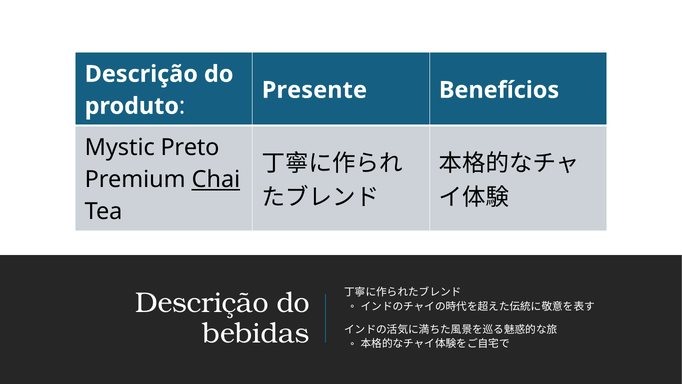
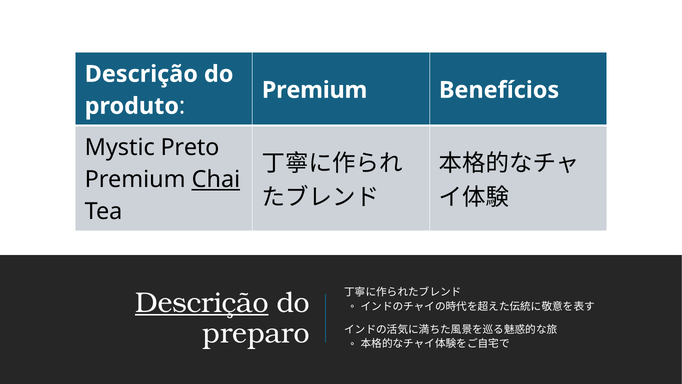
Presente at (314, 90): Presente -> Premium
Descrição at (202, 302) underline: none -> present
bebidas: bebidas -> preparo
